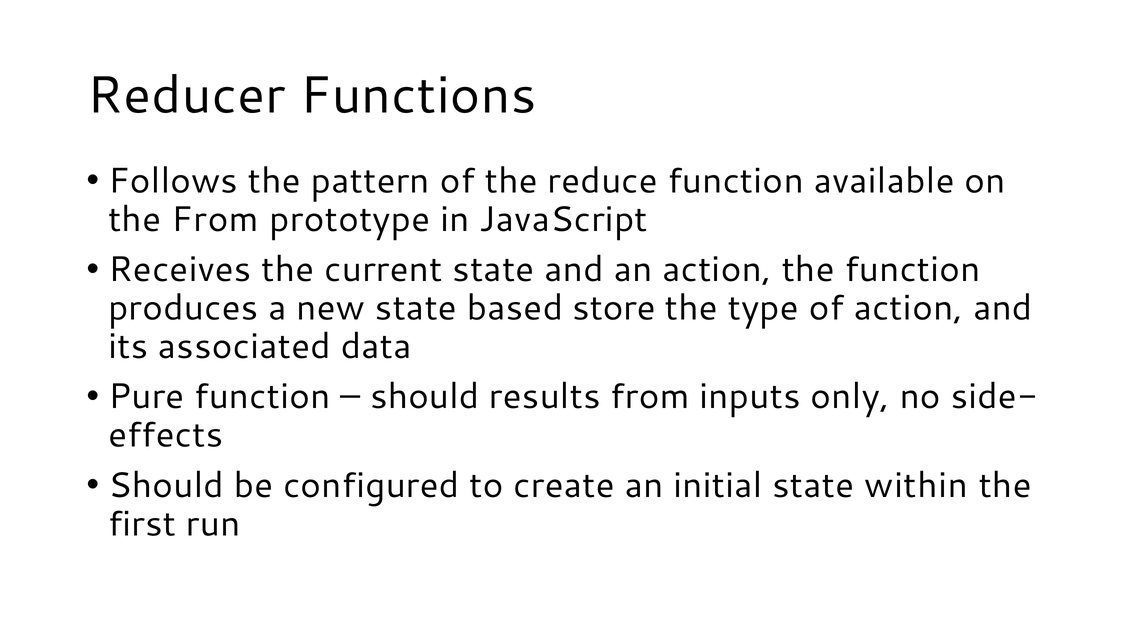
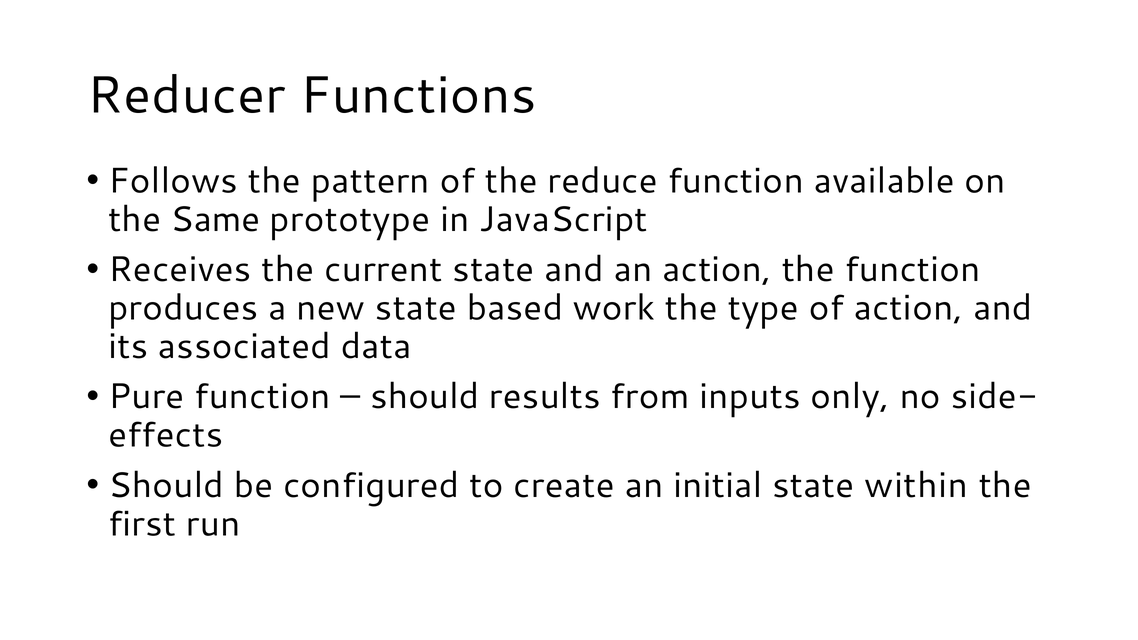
the From: From -> Same
store: store -> work
